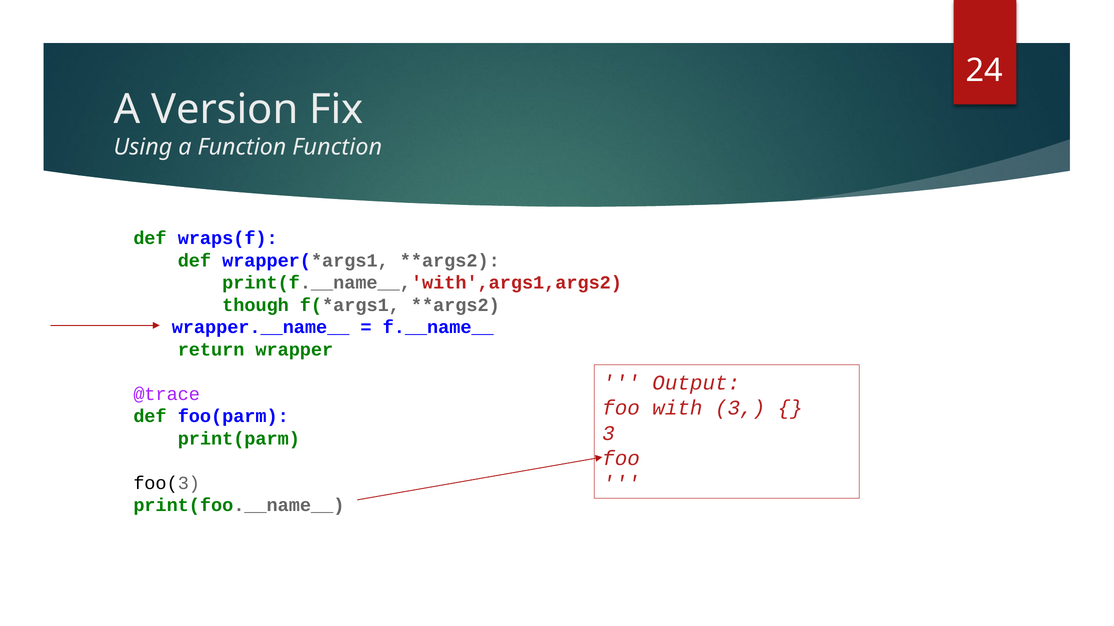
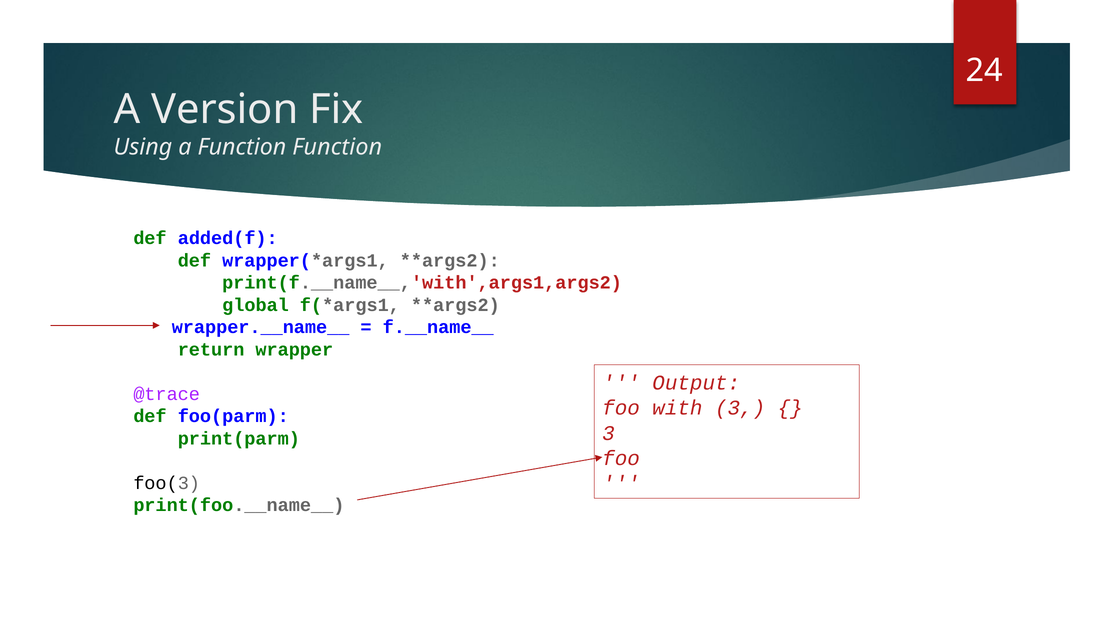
wraps(f: wraps(f -> added(f
though: though -> global
